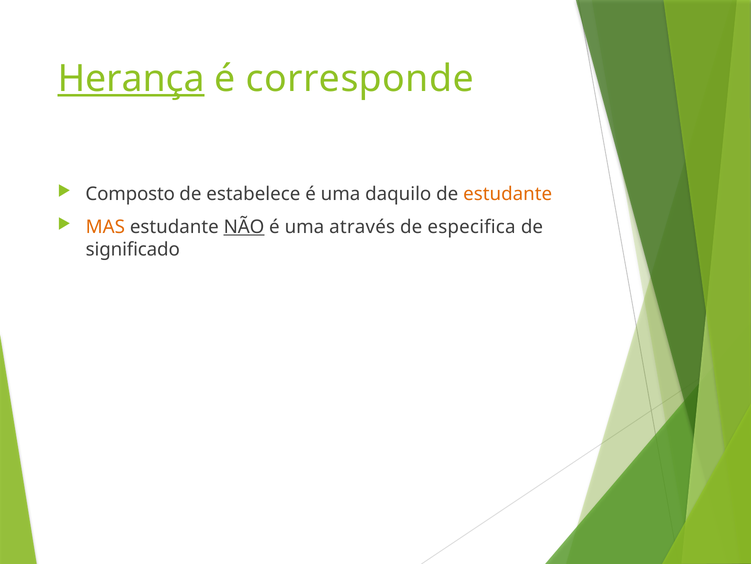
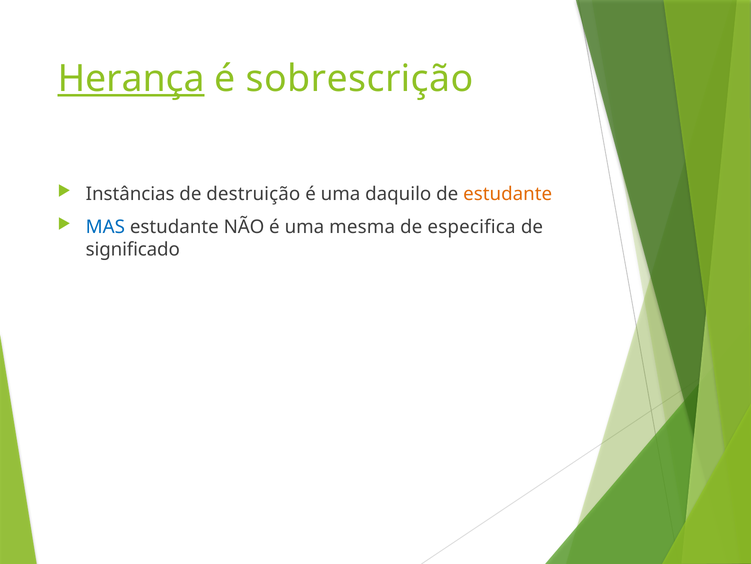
corresponde: corresponde -> sobrescrição
Composto: Composto -> Instâncias
estabelece: estabelece -> destruição
MAS colour: orange -> blue
NÃO underline: present -> none
através: através -> mesma
